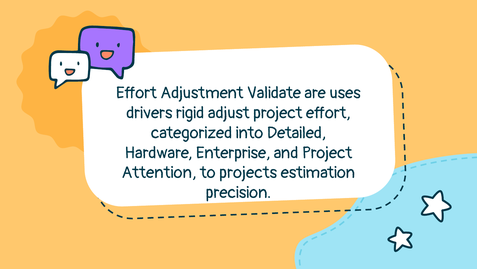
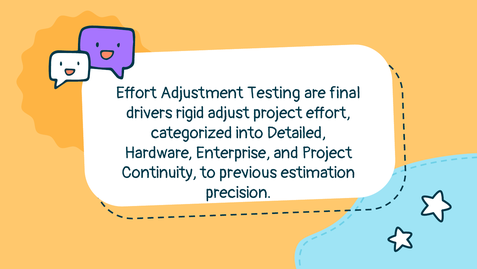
Validate: Validate -> Testing
uses: uses -> final
Attention: Attention -> Continuity
projects: projects -> previous
